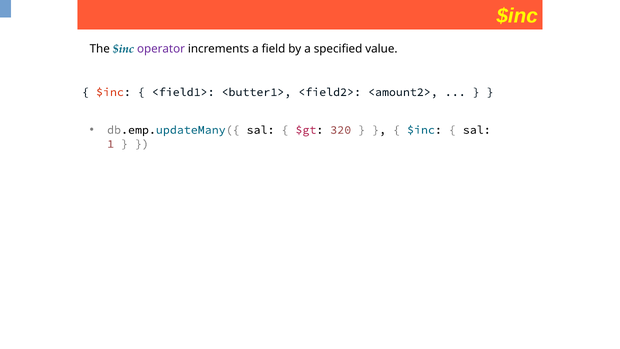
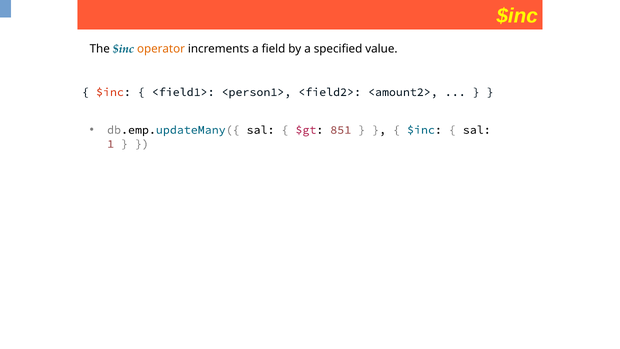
operator colour: purple -> orange
<butter1>: <butter1> -> <person1>
320: 320 -> 851
